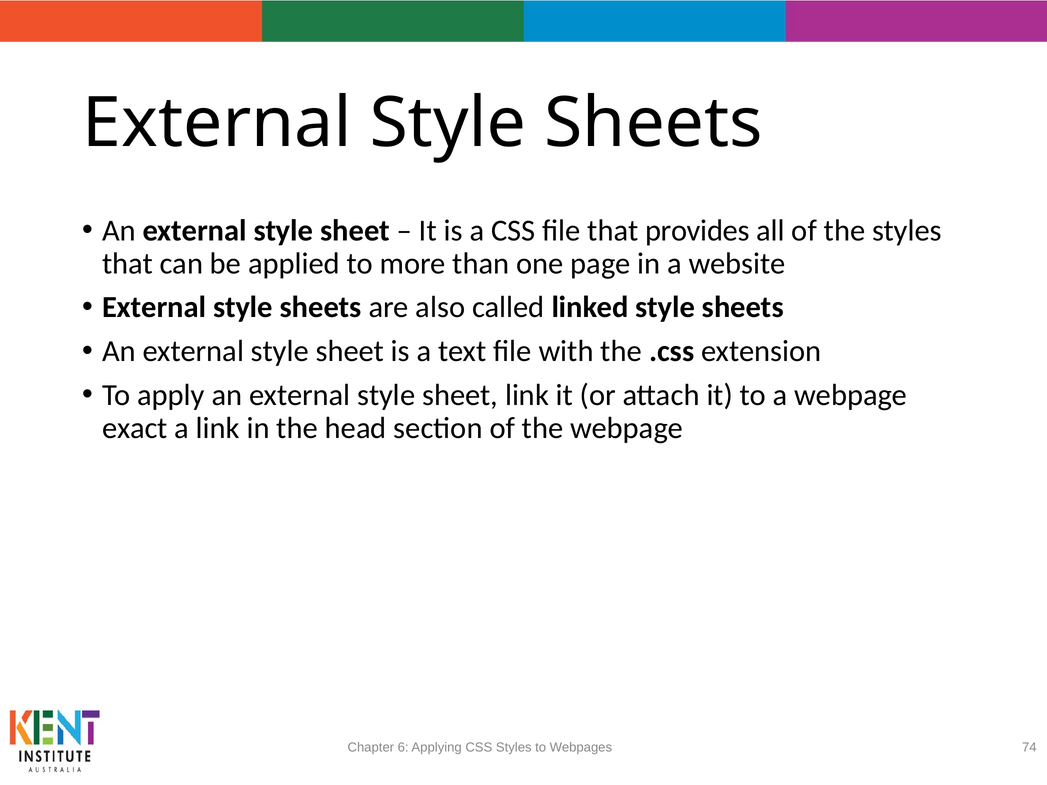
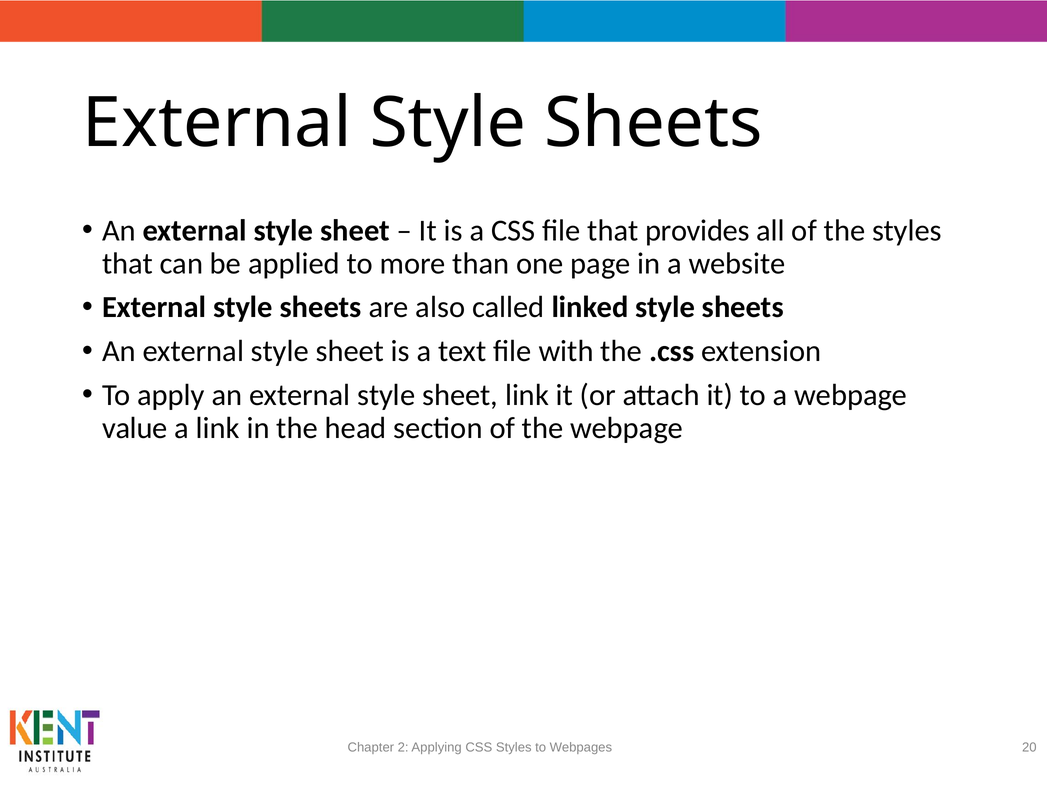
exact: exact -> value
6: 6 -> 2
74: 74 -> 20
